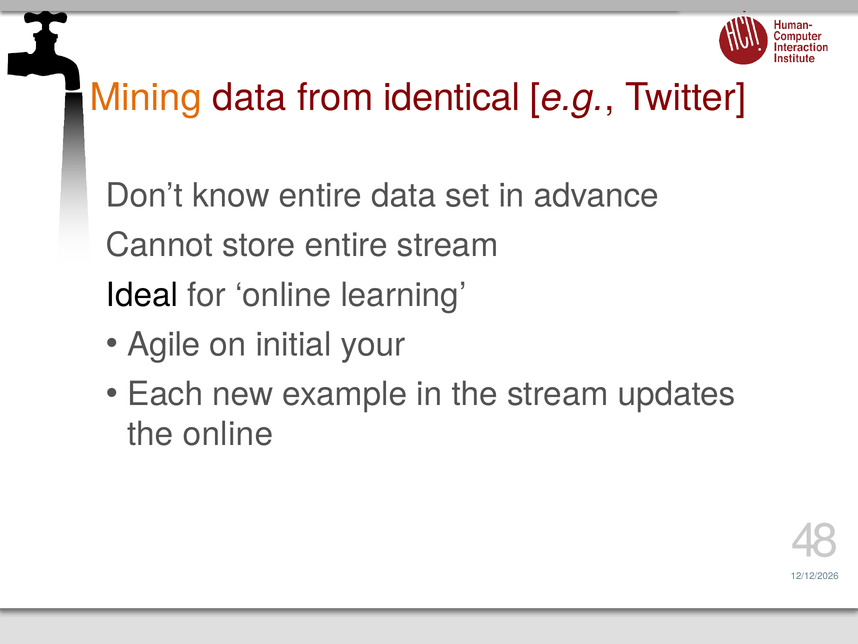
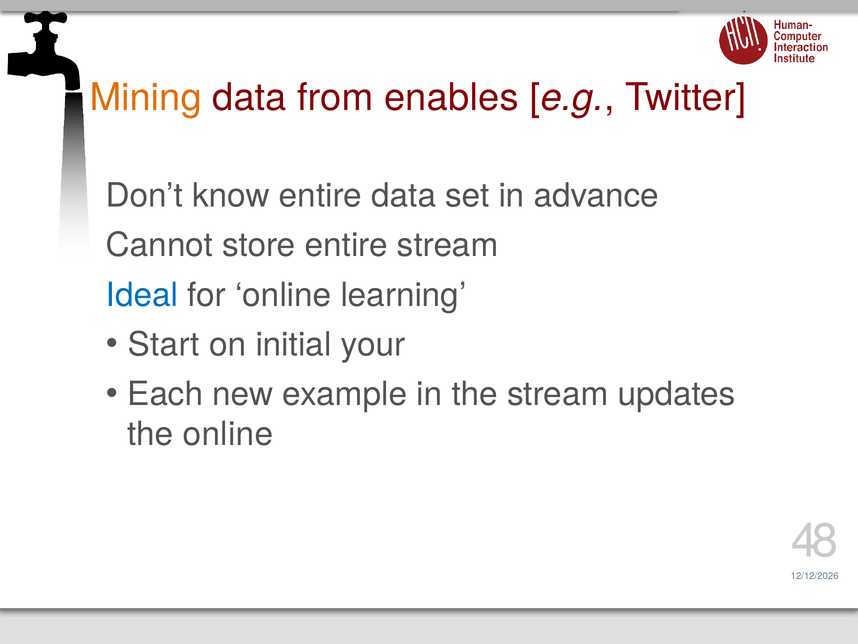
identical: identical -> enables
Ideal colour: black -> blue
Agile: Agile -> Start
